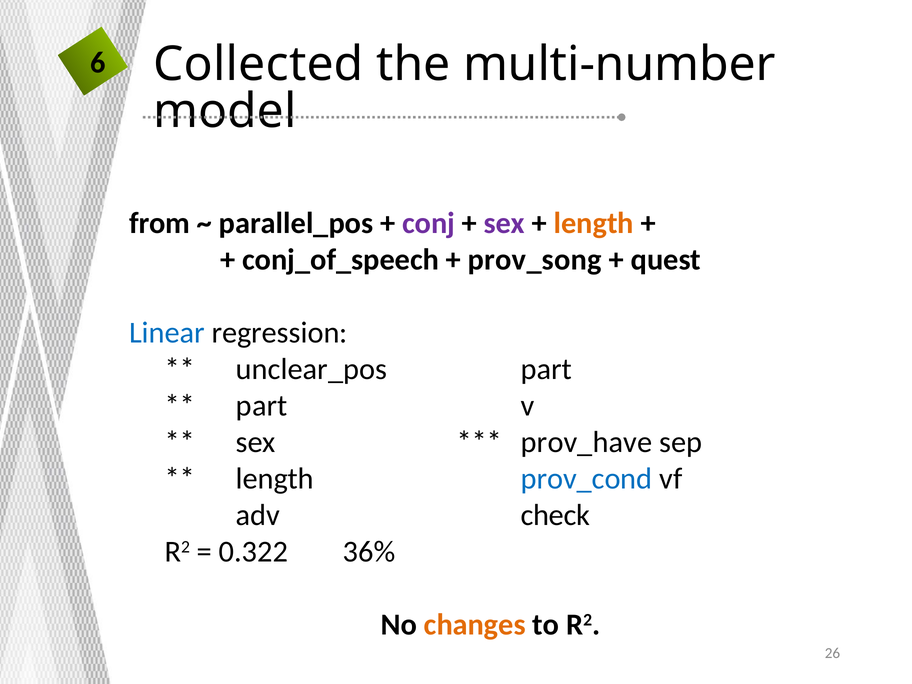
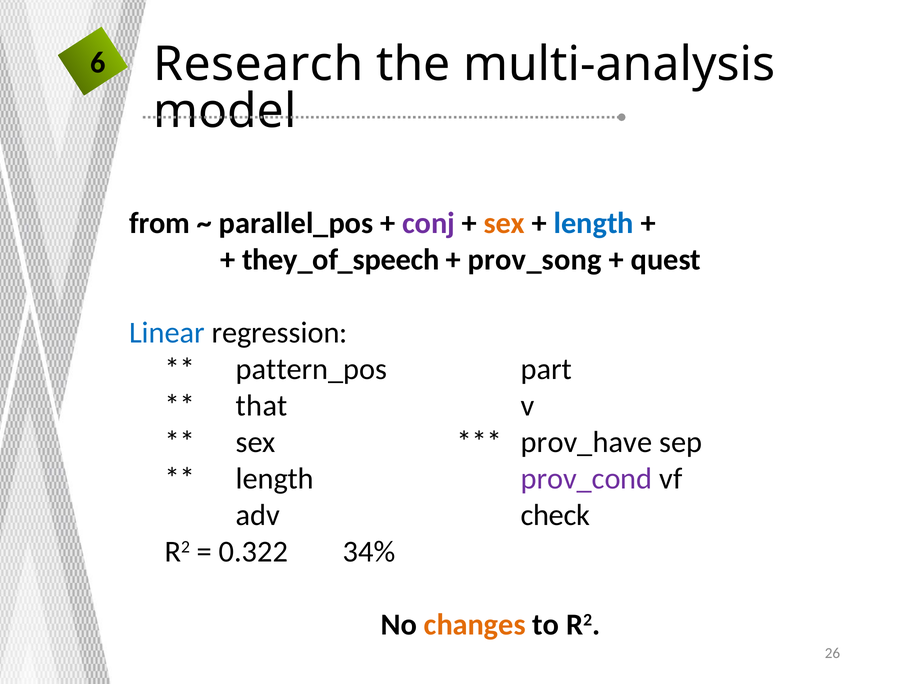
Collected: Collected -> Research
multi-number: multi-number -> multi-analysis
sex at (504, 223) colour: purple -> orange
length at (594, 223) colour: orange -> blue
conj_of_speech: conj_of_speech -> they_of_speech
unclear_pos: unclear_pos -> pattern_pos
part at (262, 406): part -> that
prov_cond colour: blue -> purple
36%: 36% -> 34%
